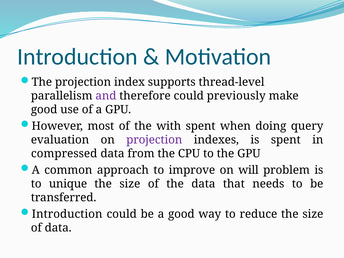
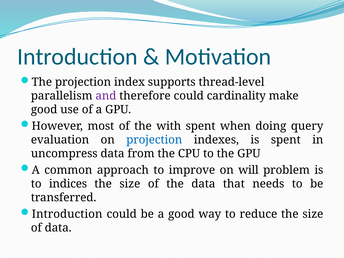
previously: previously -> cardinality
projection at (154, 140) colour: purple -> blue
compressed: compressed -> uncompress
unique: unique -> indices
